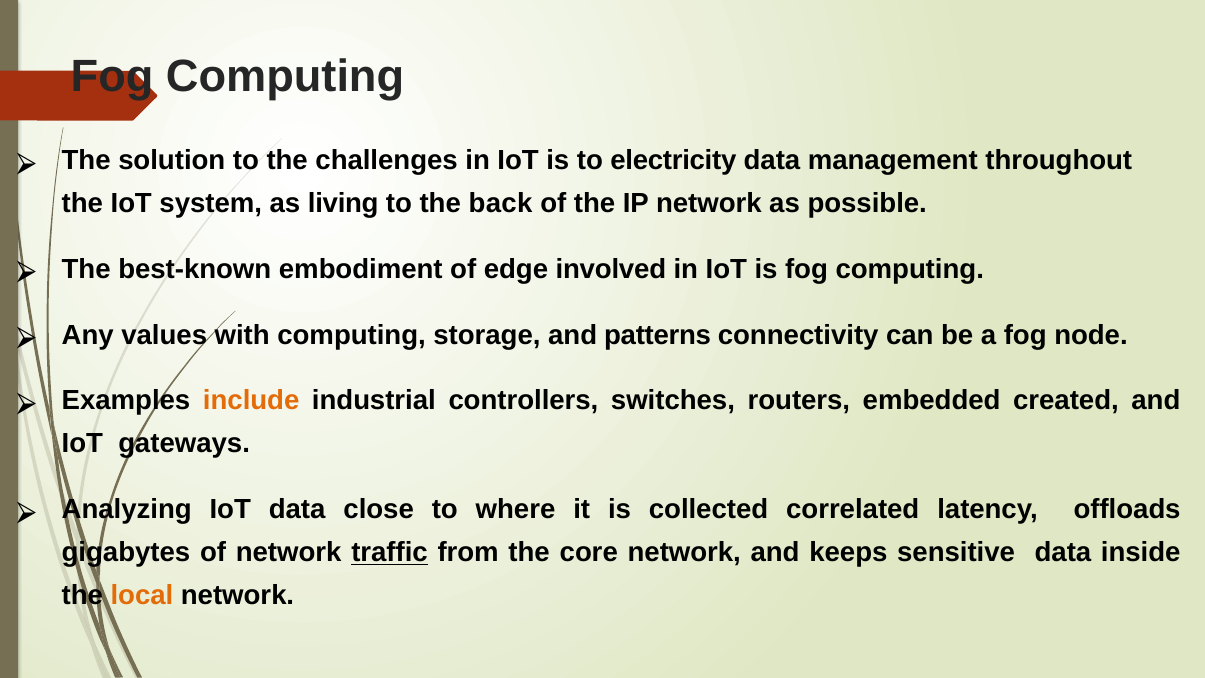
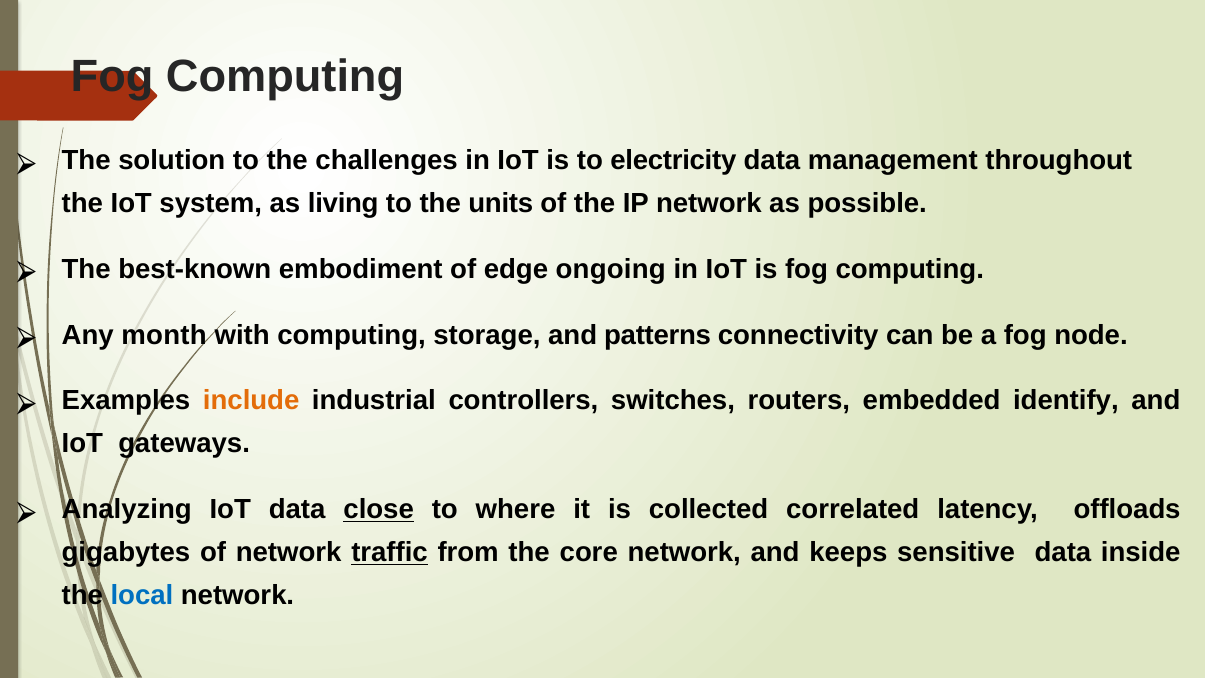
back: back -> units
involved: involved -> ongoing
values: values -> month
created: created -> identify
close underline: none -> present
local colour: orange -> blue
